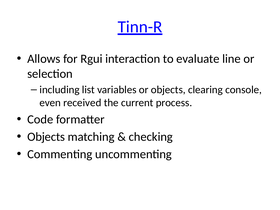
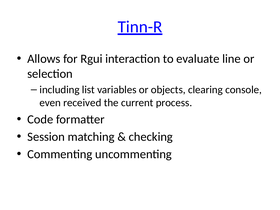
Objects at (46, 137): Objects -> Session
